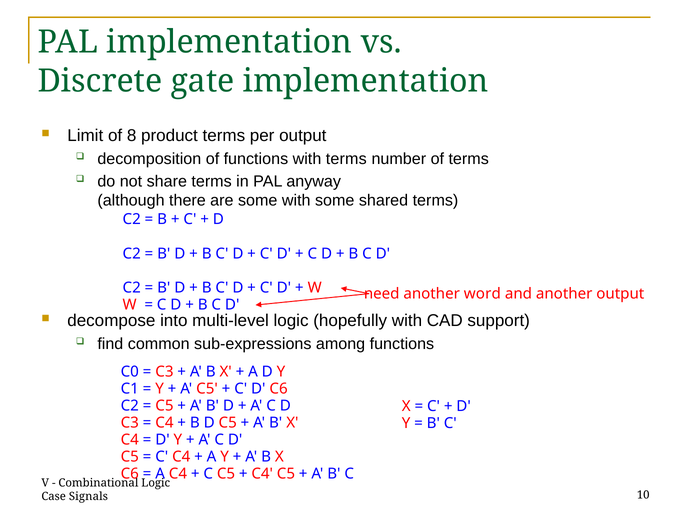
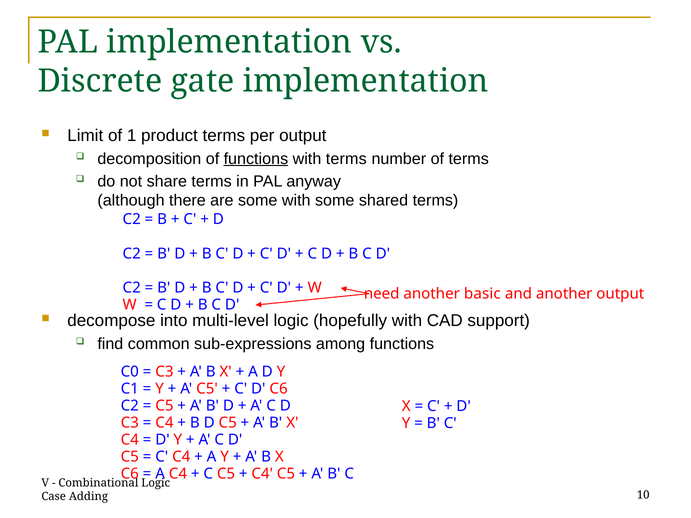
8: 8 -> 1
functions at (256, 159) underline: none -> present
word: word -> basic
Signals: Signals -> Adding
